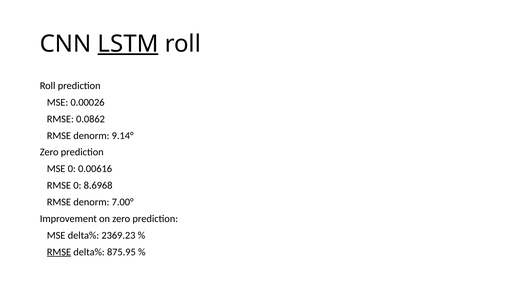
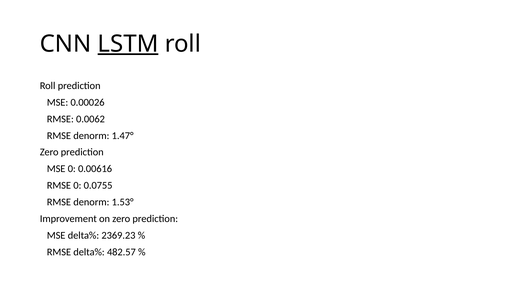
0.0862: 0.0862 -> 0.0062
9.14°: 9.14° -> 1.47°
8.6968: 8.6968 -> 0.0755
7.00°: 7.00° -> 1.53°
RMSE at (59, 252) underline: present -> none
875.95: 875.95 -> 482.57
